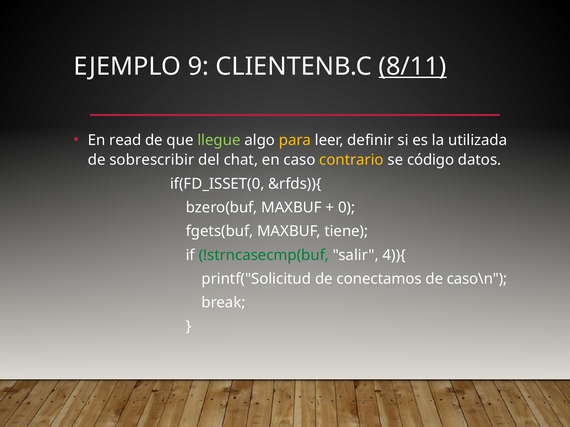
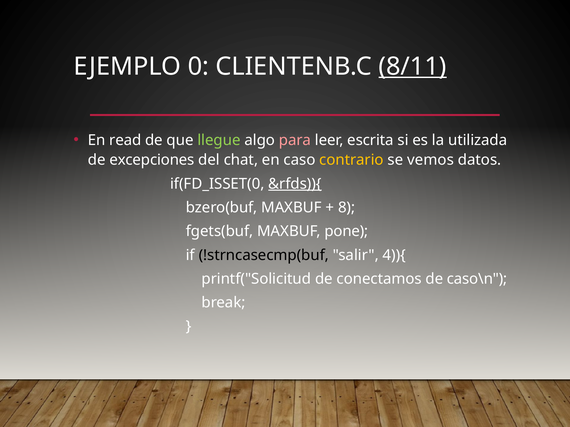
9: 9 -> 0
para colour: yellow -> pink
definir: definir -> escrita
sobrescribir: sobrescribir -> excepciones
código: código -> vemos
&rfds)){ underline: none -> present
0: 0 -> 8
tiene: tiene -> pone
!strncasecmp(buf colour: green -> black
